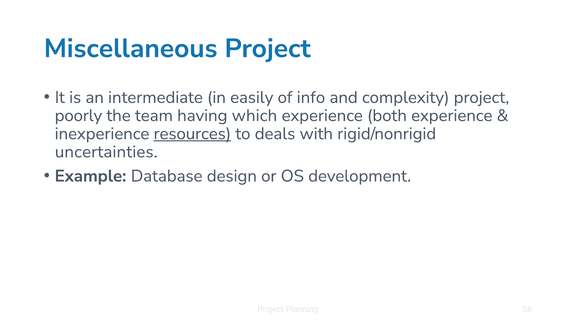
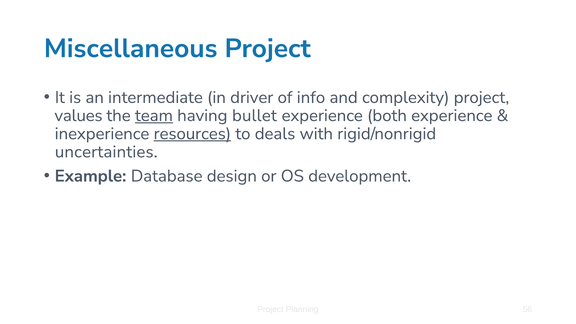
easily: easily -> driver
poorly: poorly -> values
team underline: none -> present
which: which -> bullet
